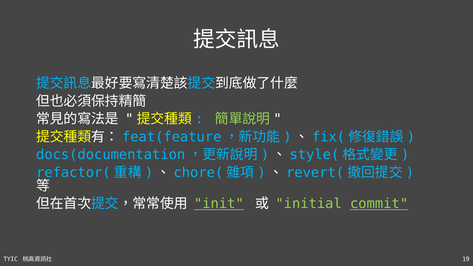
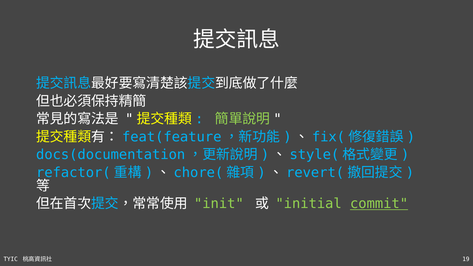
init underline: present -> none
